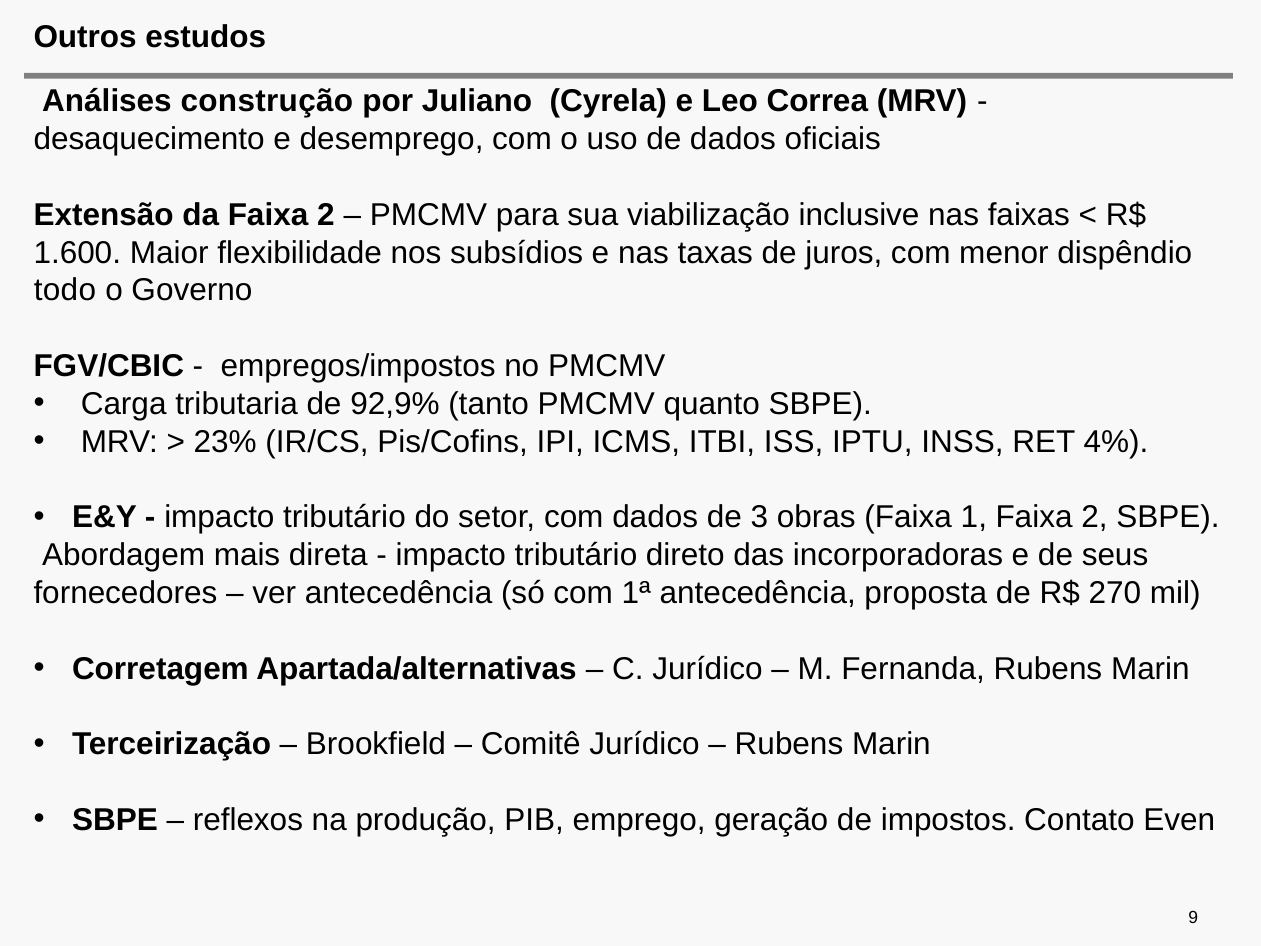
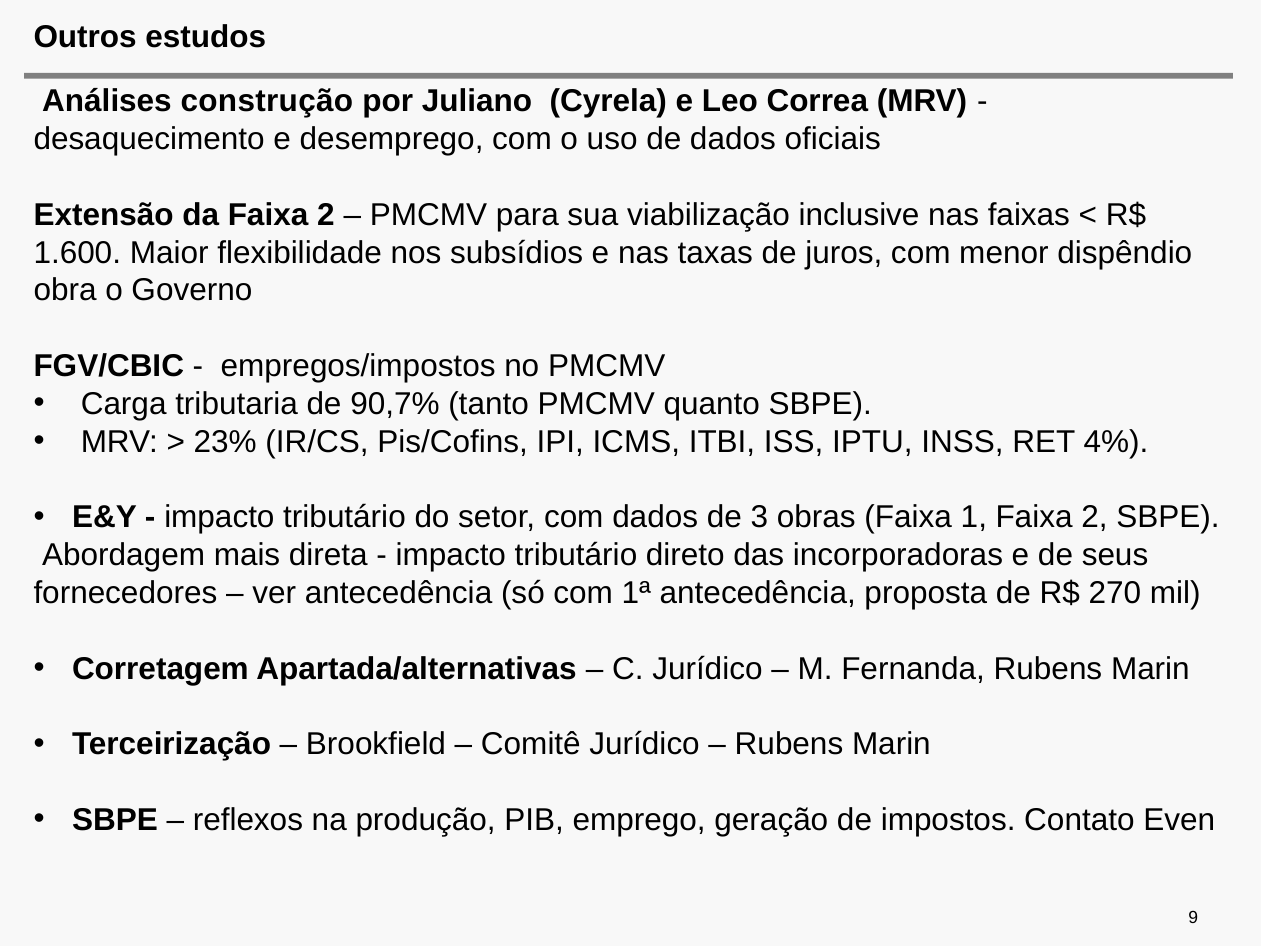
todo: todo -> obra
92,9%: 92,9% -> 90,7%
